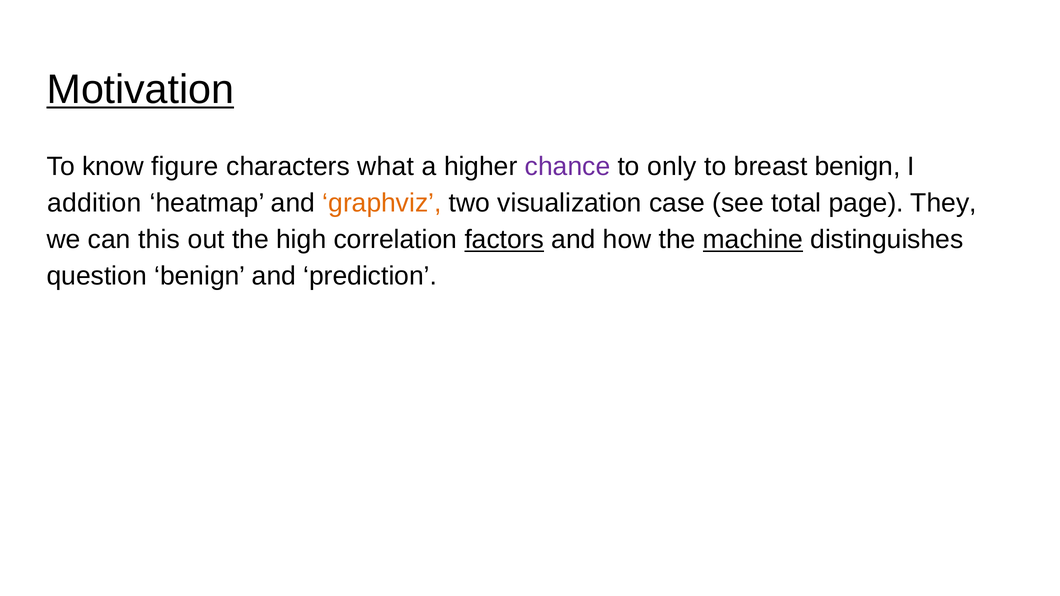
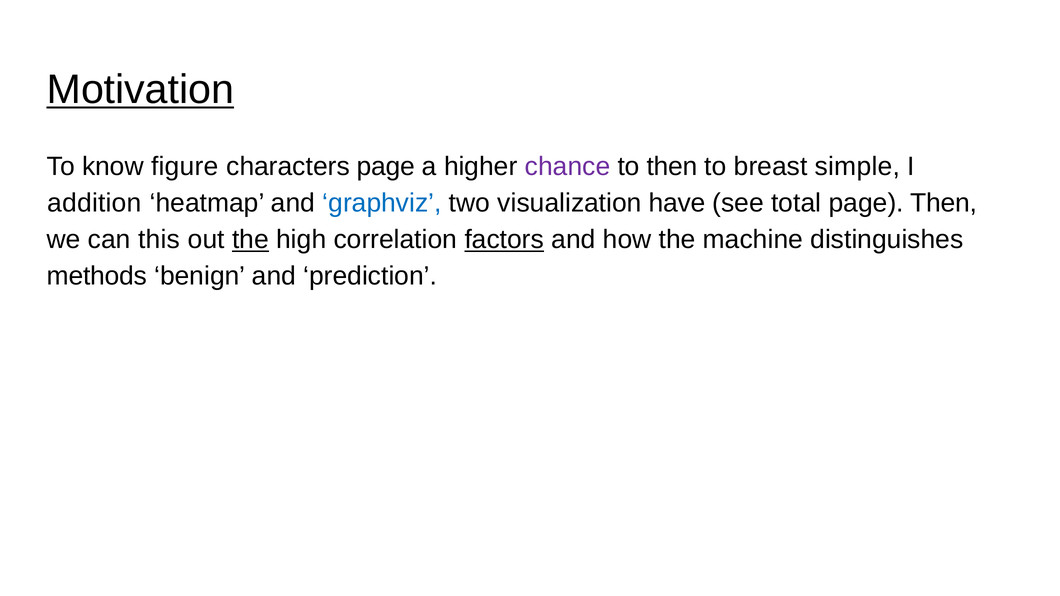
characters what: what -> page
to only: only -> then
breast benign: benign -> simple
graphviz colour: orange -> blue
case: case -> have
page They: They -> Then
the at (250, 240) underline: none -> present
machine underline: present -> none
question: question -> methods
